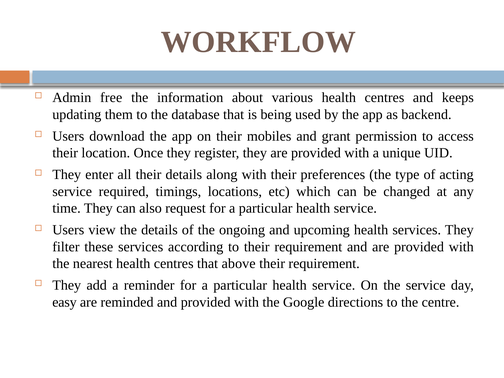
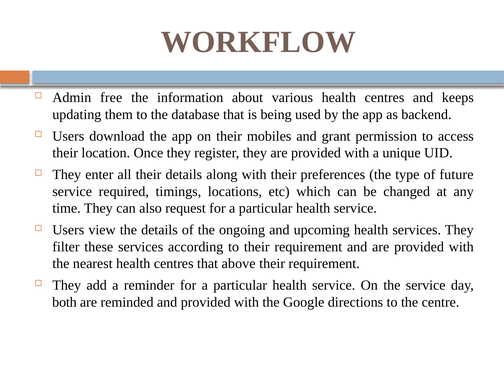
acting: acting -> future
easy: easy -> both
